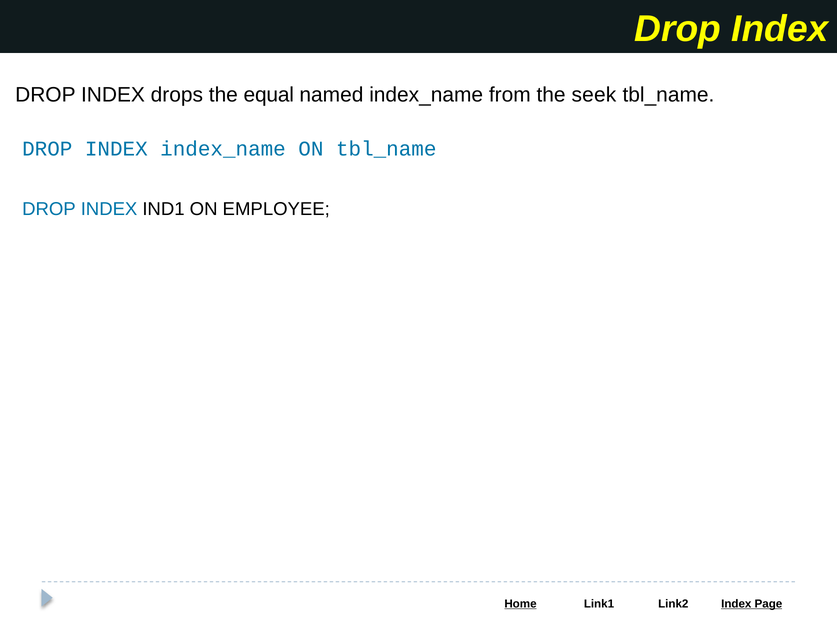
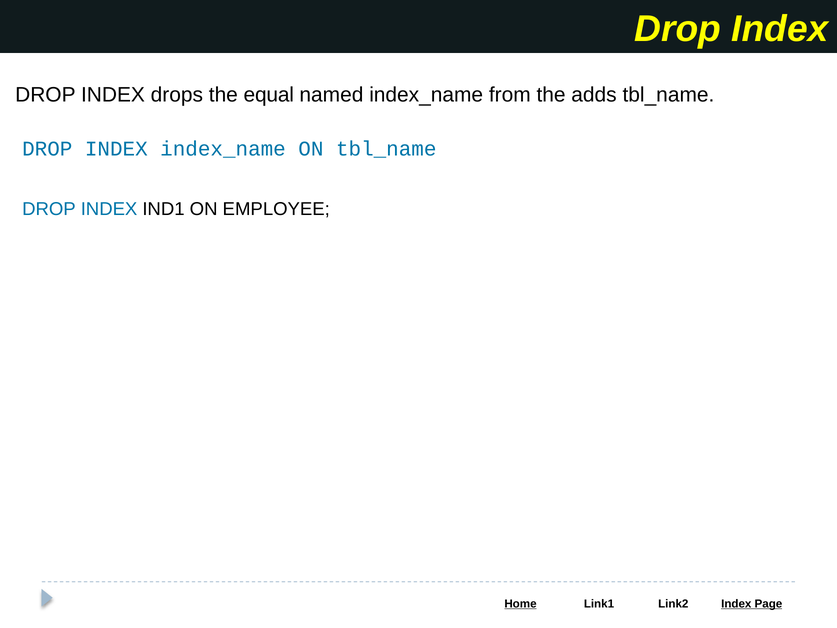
seek: seek -> adds
